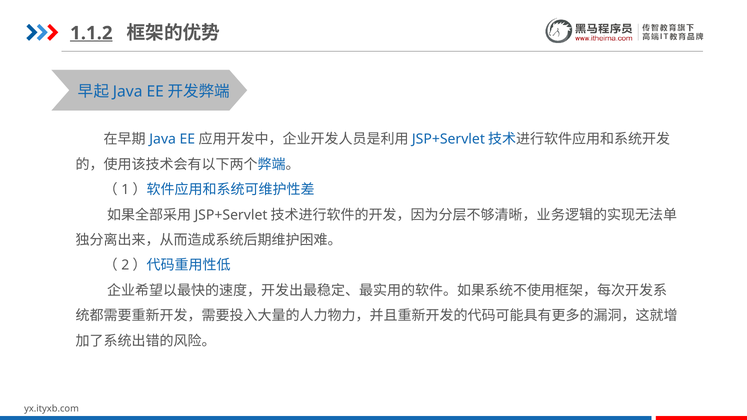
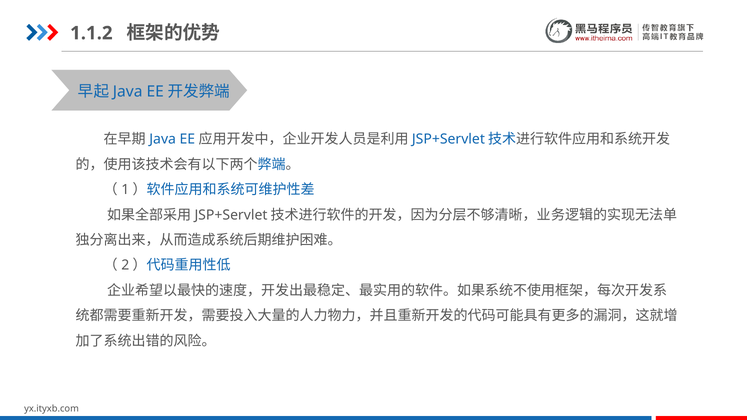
1.1.2 underline: present -> none
